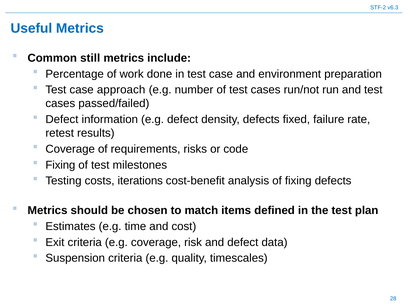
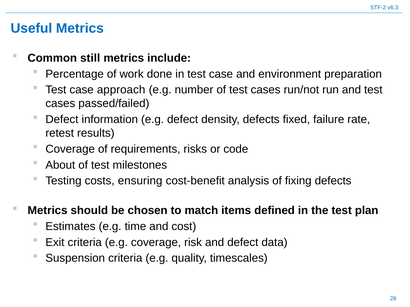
Fixing at (60, 165): Fixing -> About
iterations: iterations -> ensuring
